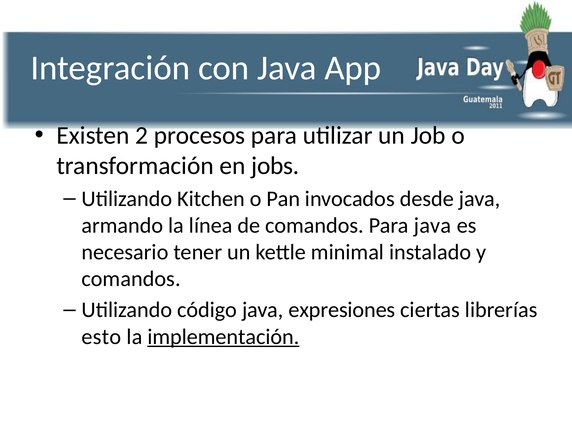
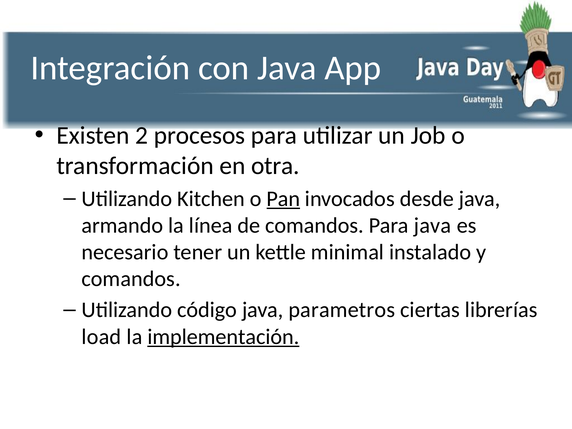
jobs: jobs -> otra
Pan underline: none -> present
expresiones: expresiones -> parametros
esto: esto -> load
